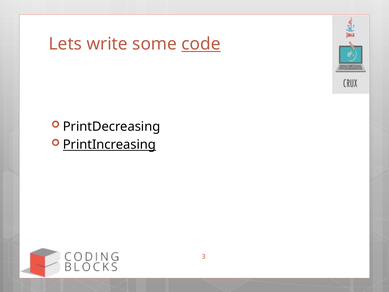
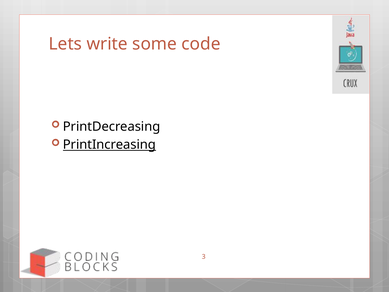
code underline: present -> none
